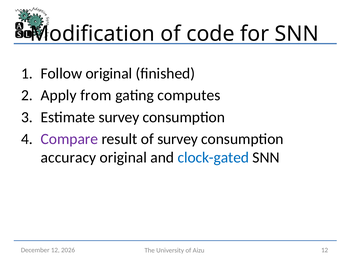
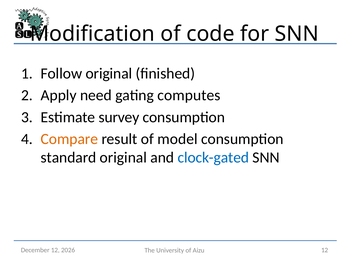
from: from -> need
Compare colour: purple -> orange
of survey: survey -> model
accuracy: accuracy -> standard
